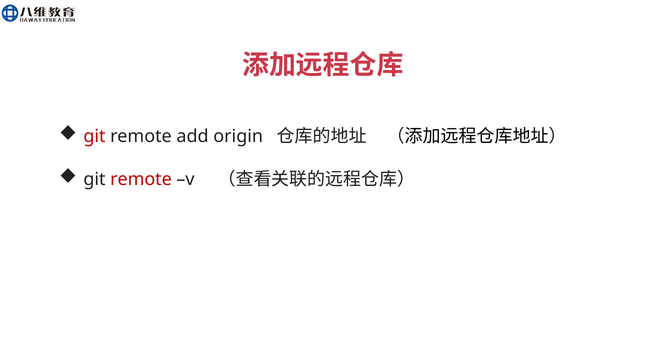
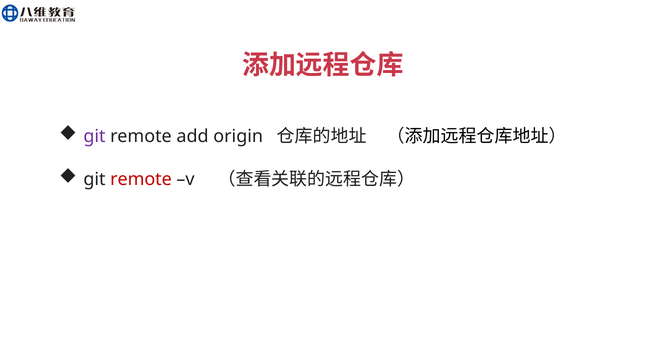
git at (94, 136) colour: red -> purple
